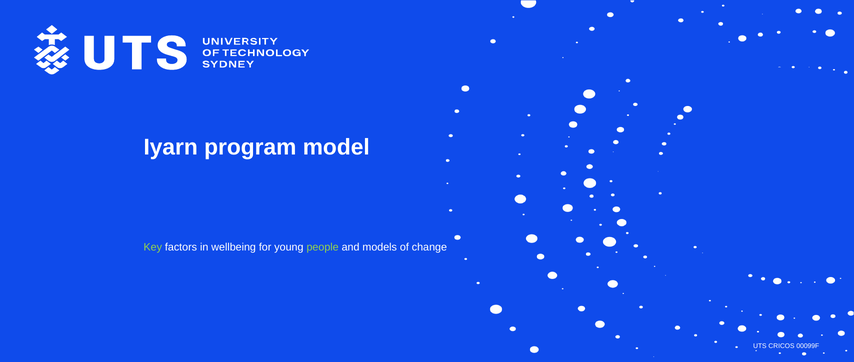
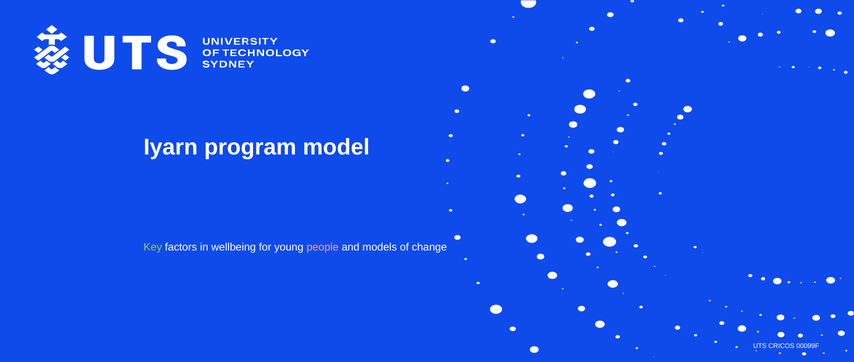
people colour: light green -> pink
